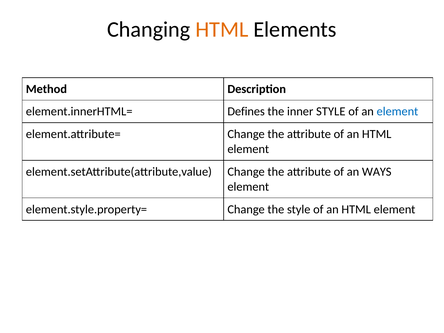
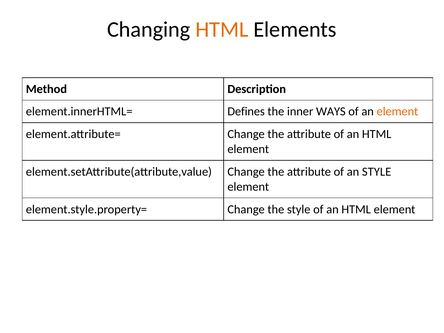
inner STYLE: STYLE -> WAYS
element at (397, 112) colour: blue -> orange
an WAYS: WAYS -> STYLE
